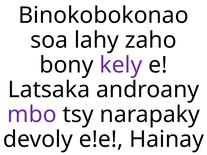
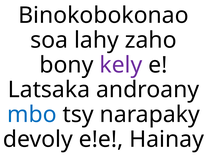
mbo colour: purple -> blue
